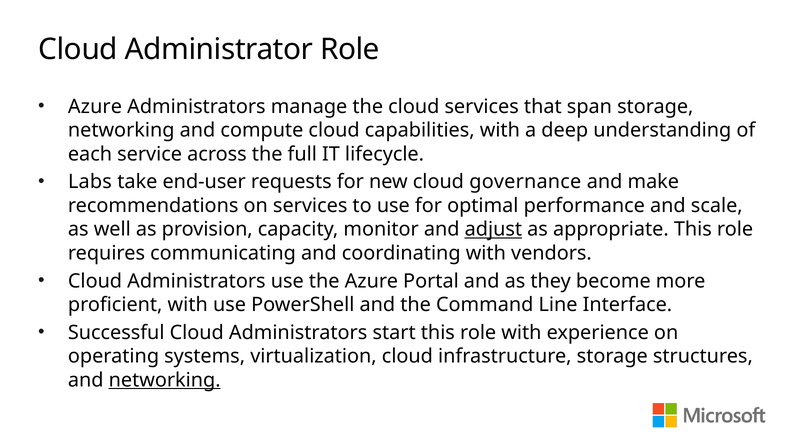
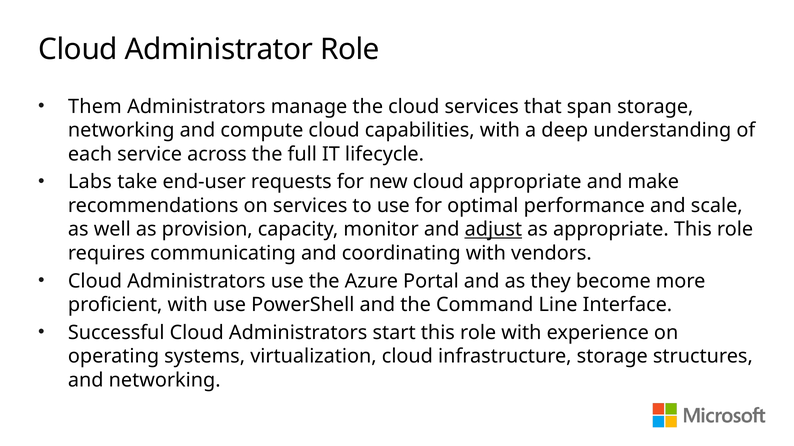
Azure at (95, 107): Azure -> Them
cloud governance: governance -> appropriate
networking at (165, 381) underline: present -> none
